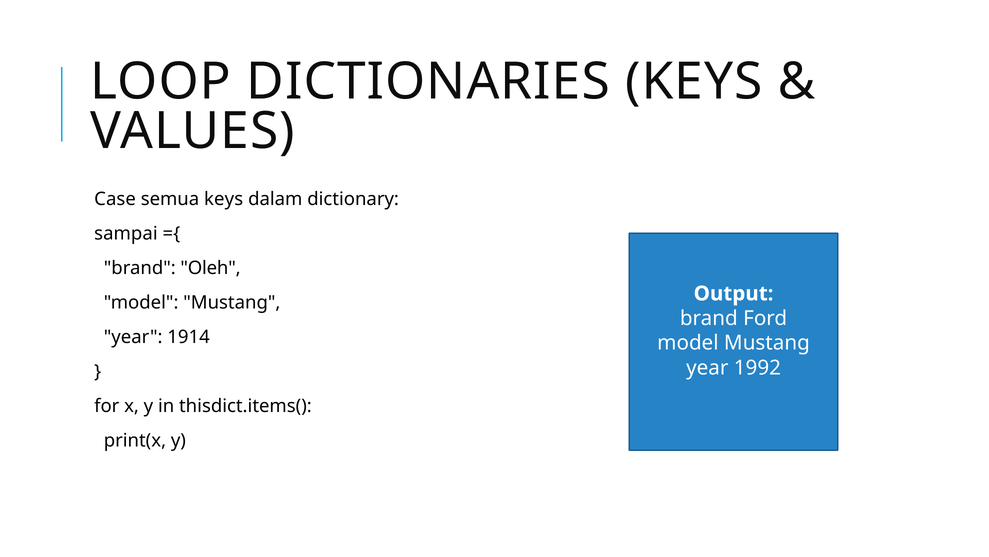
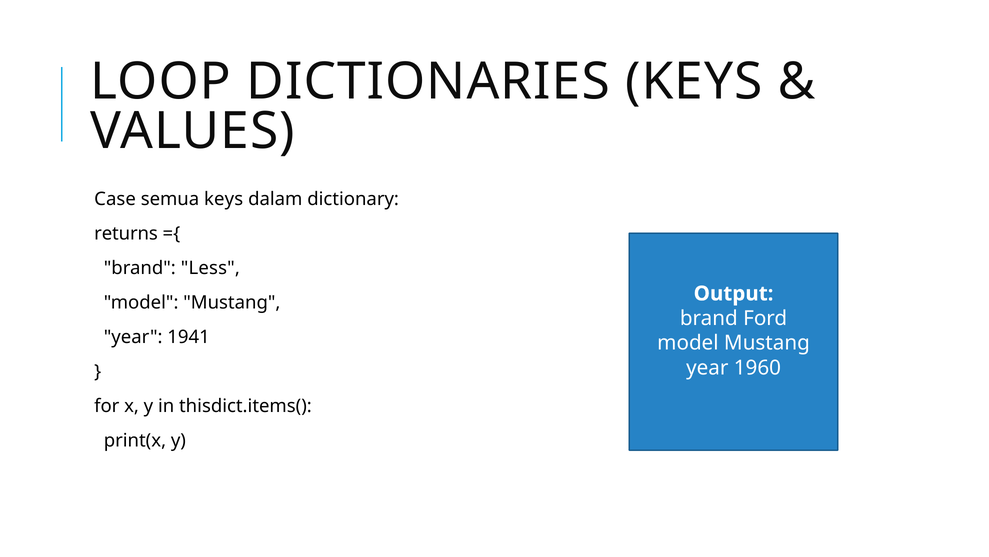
sampai: sampai -> returns
Oleh: Oleh -> Less
1914: 1914 -> 1941
1992: 1992 -> 1960
